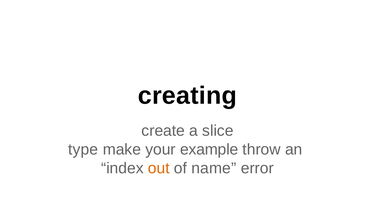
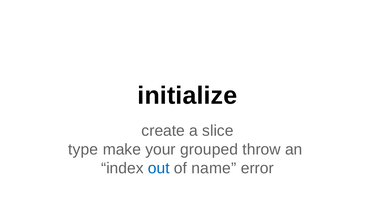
creating: creating -> initialize
example: example -> grouped
out colour: orange -> blue
